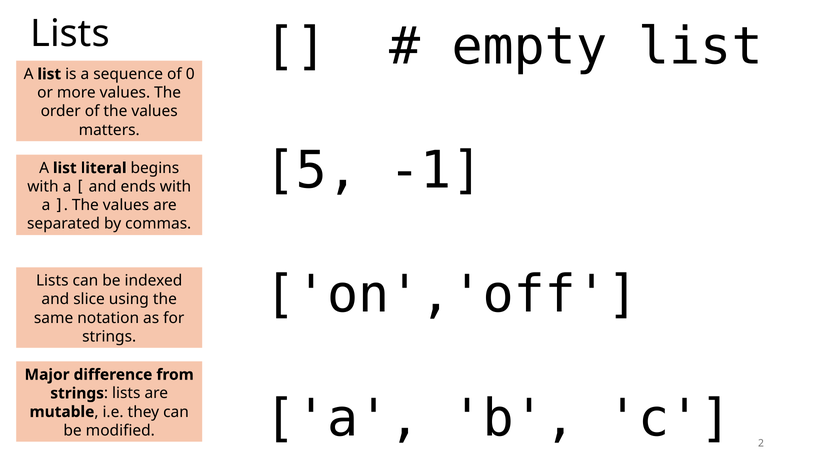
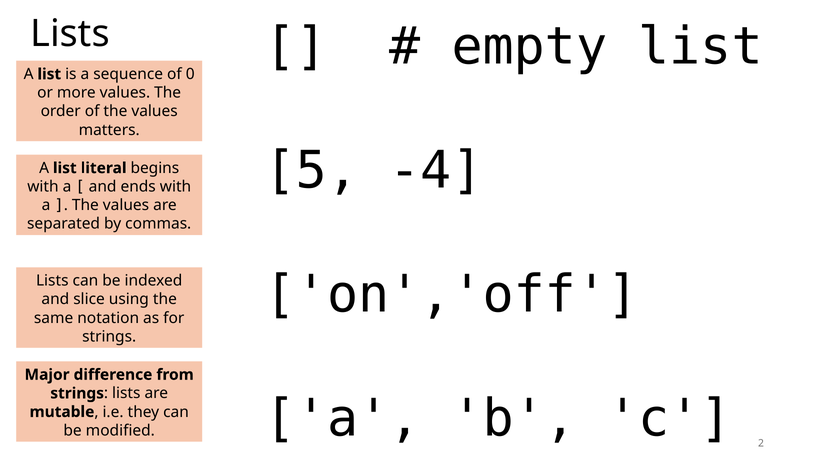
-1: -1 -> -4
